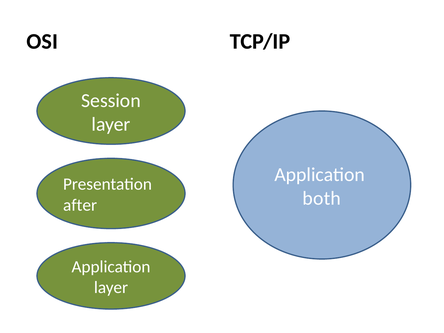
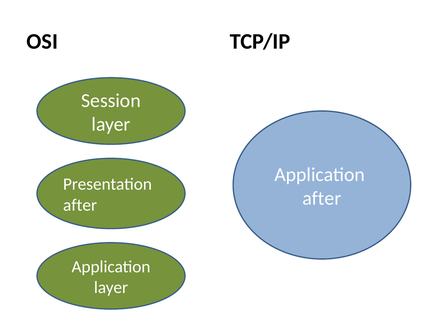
both at (322, 198): both -> after
